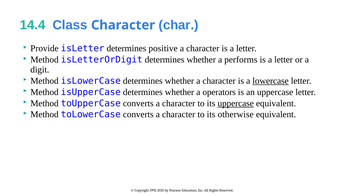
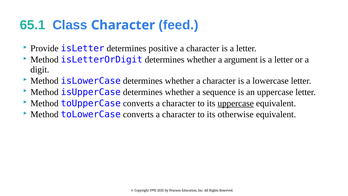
14.4: 14.4 -> 65.1
char: char -> feed
performs: performs -> argument
lowercase underline: present -> none
operators: operators -> sequence
